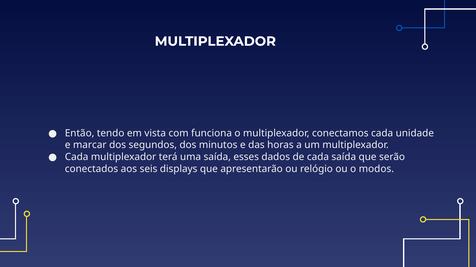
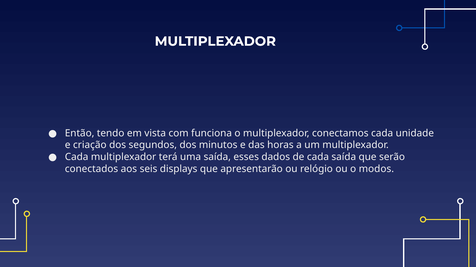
marcar: marcar -> criação
